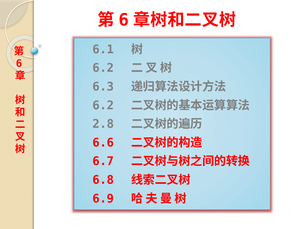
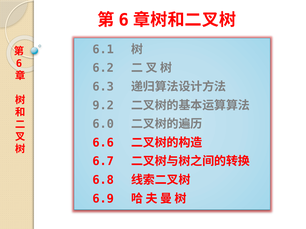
6.2 at (103, 106): 6.2 -> 9.2
2.8: 2.8 -> 6.0
